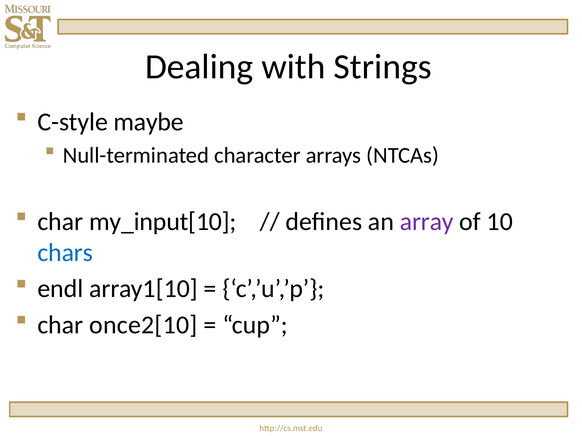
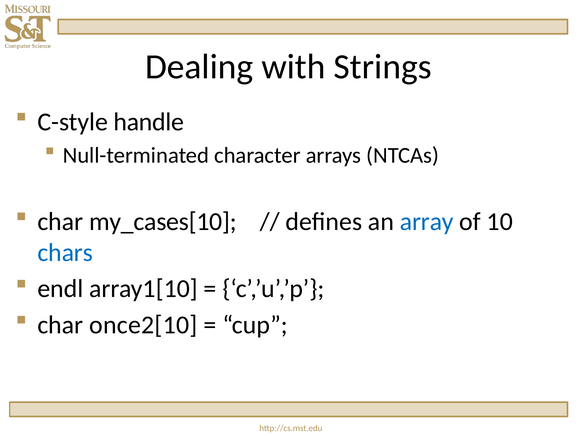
maybe: maybe -> handle
my_input[10: my_input[10 -> my_cases[10
array colour: purple -> blue
